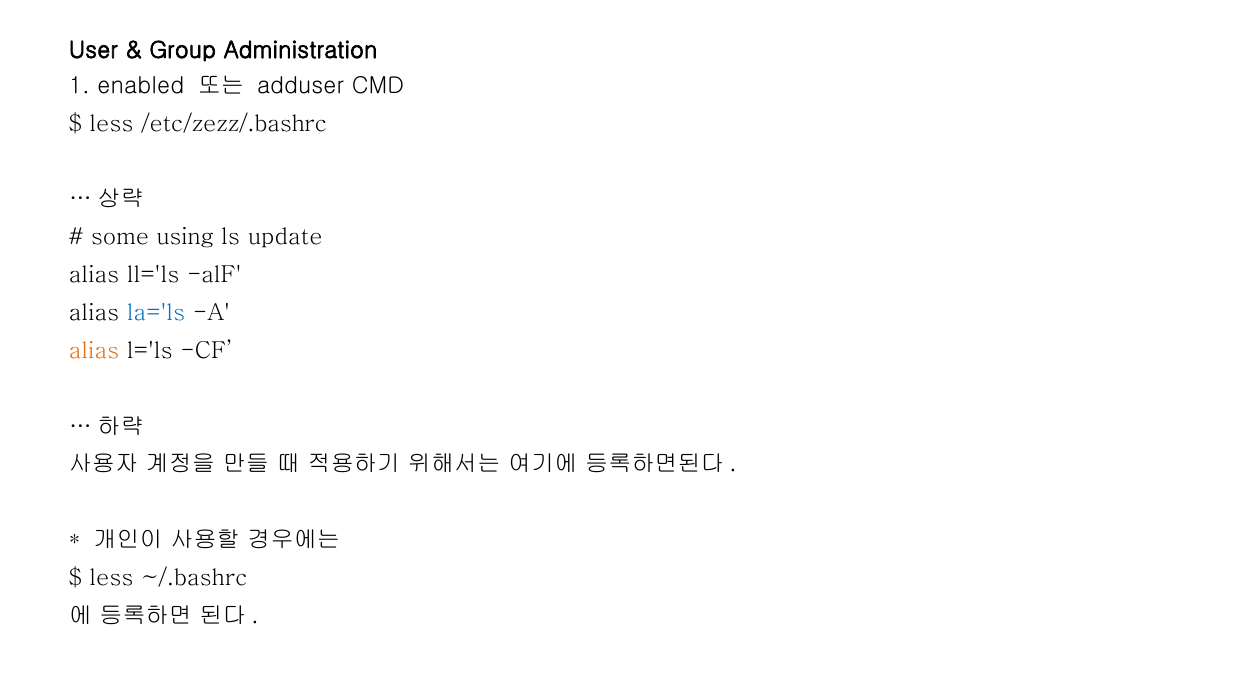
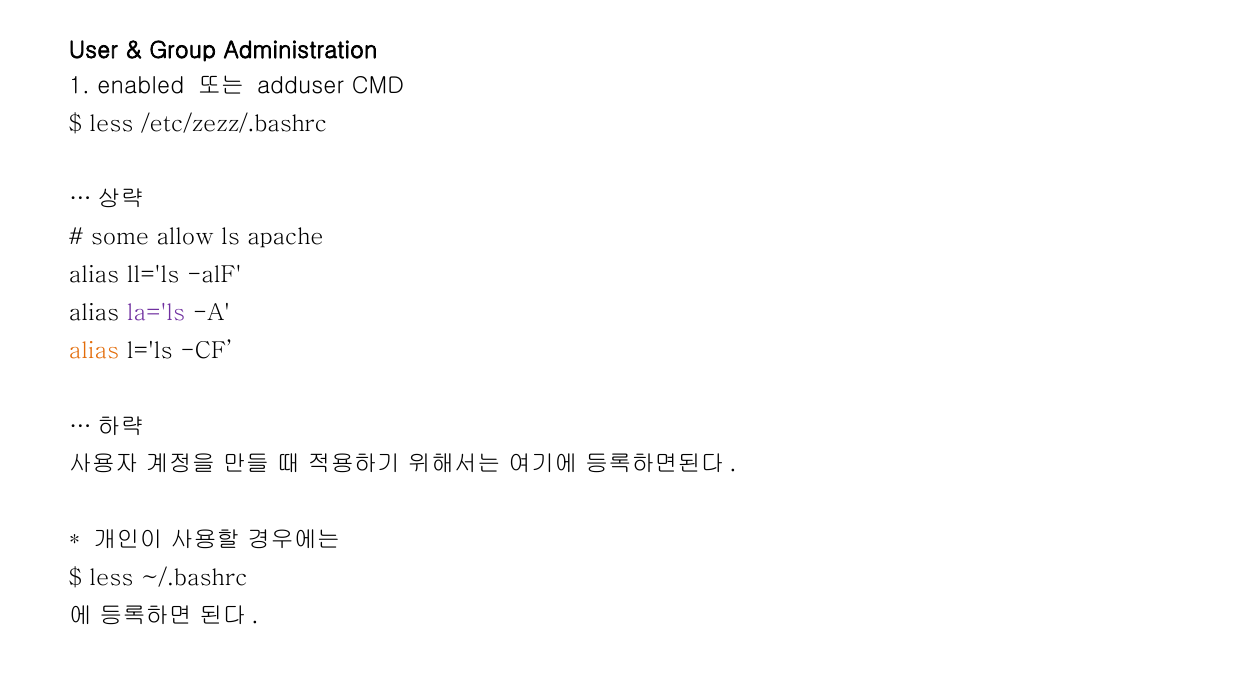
using: using -> allow
update: update -> apache
la='ls colour: blue -> purple
